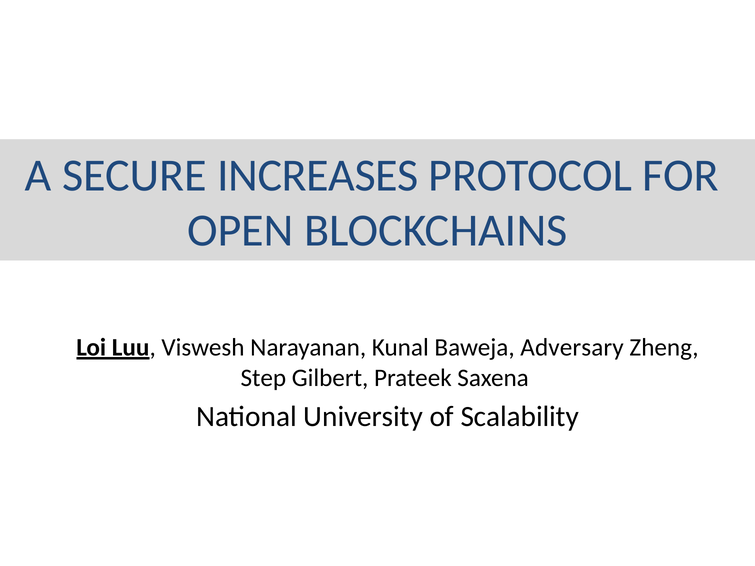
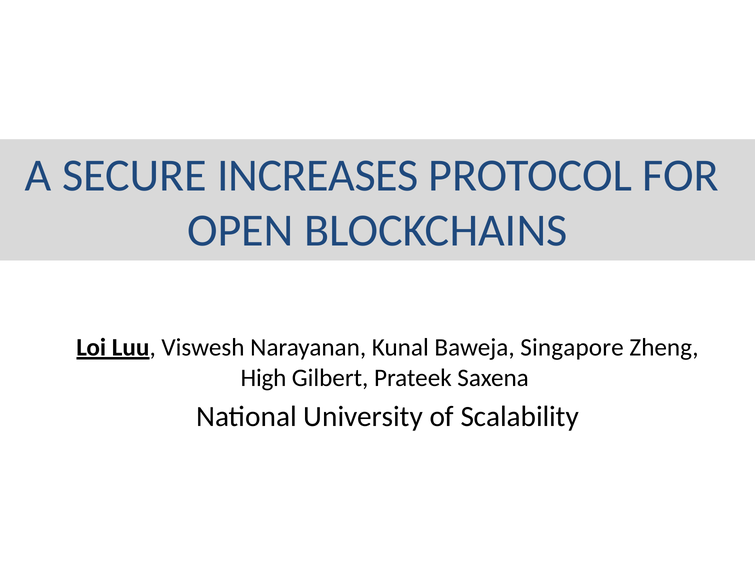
Adversary: Adversary -> Singapore
Step: Step -> High
